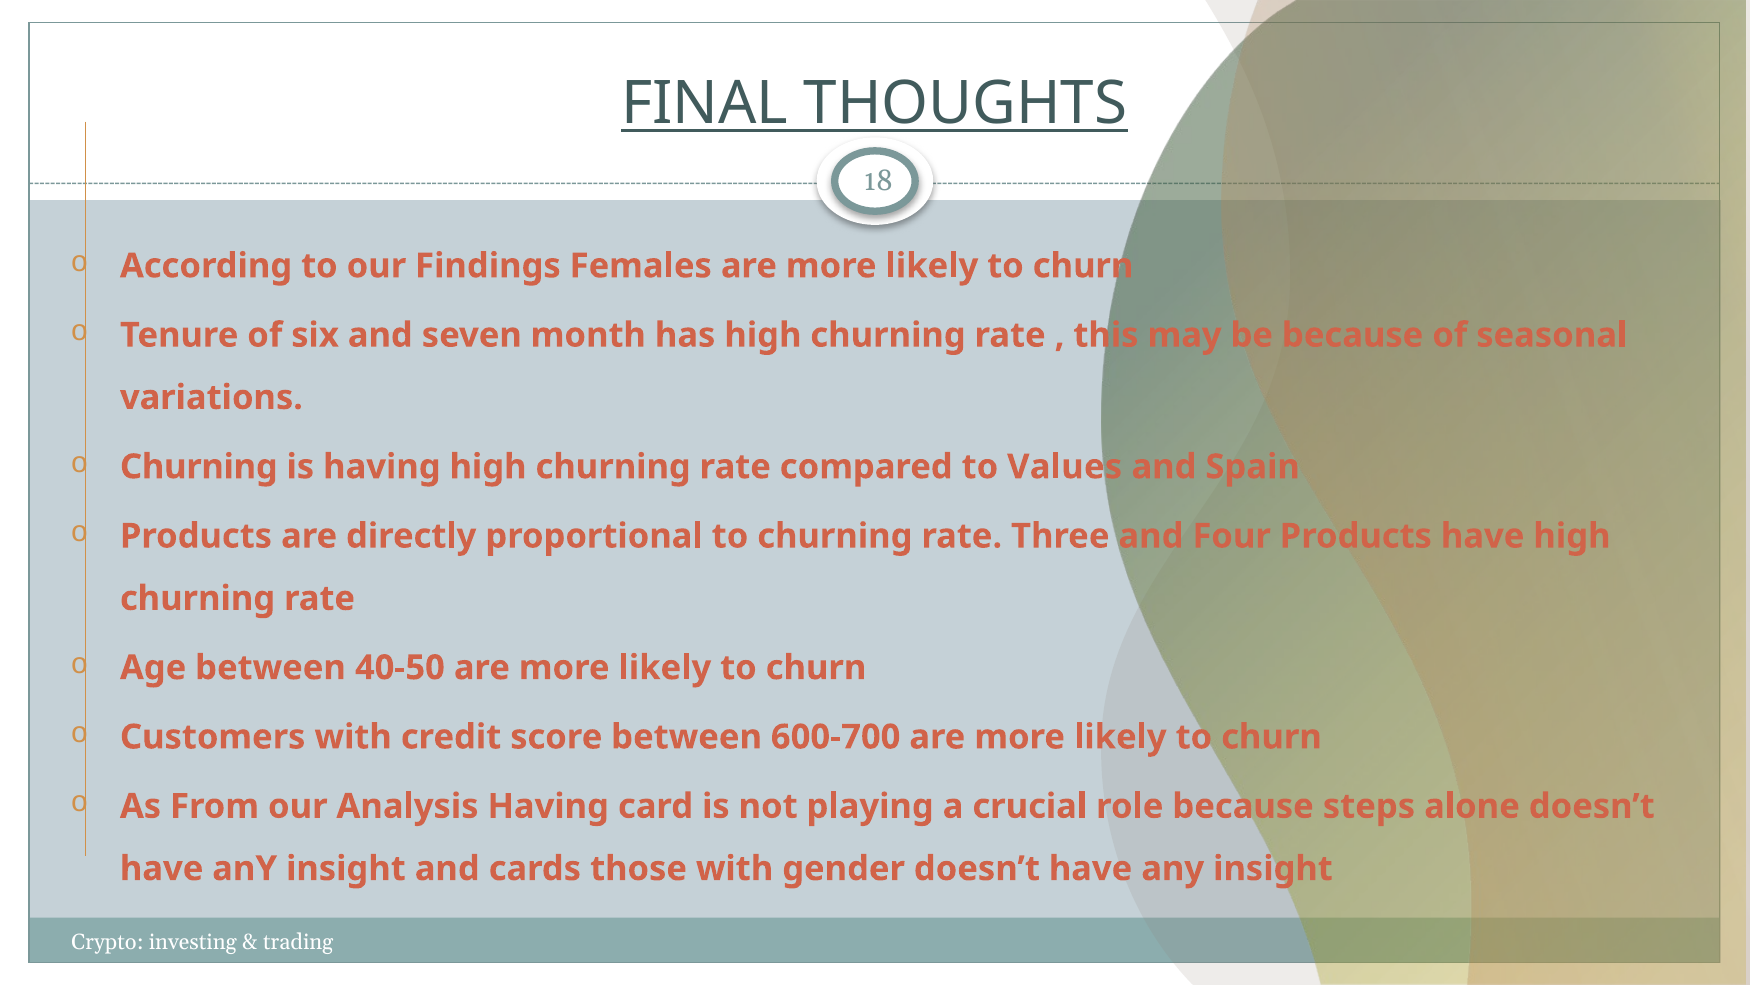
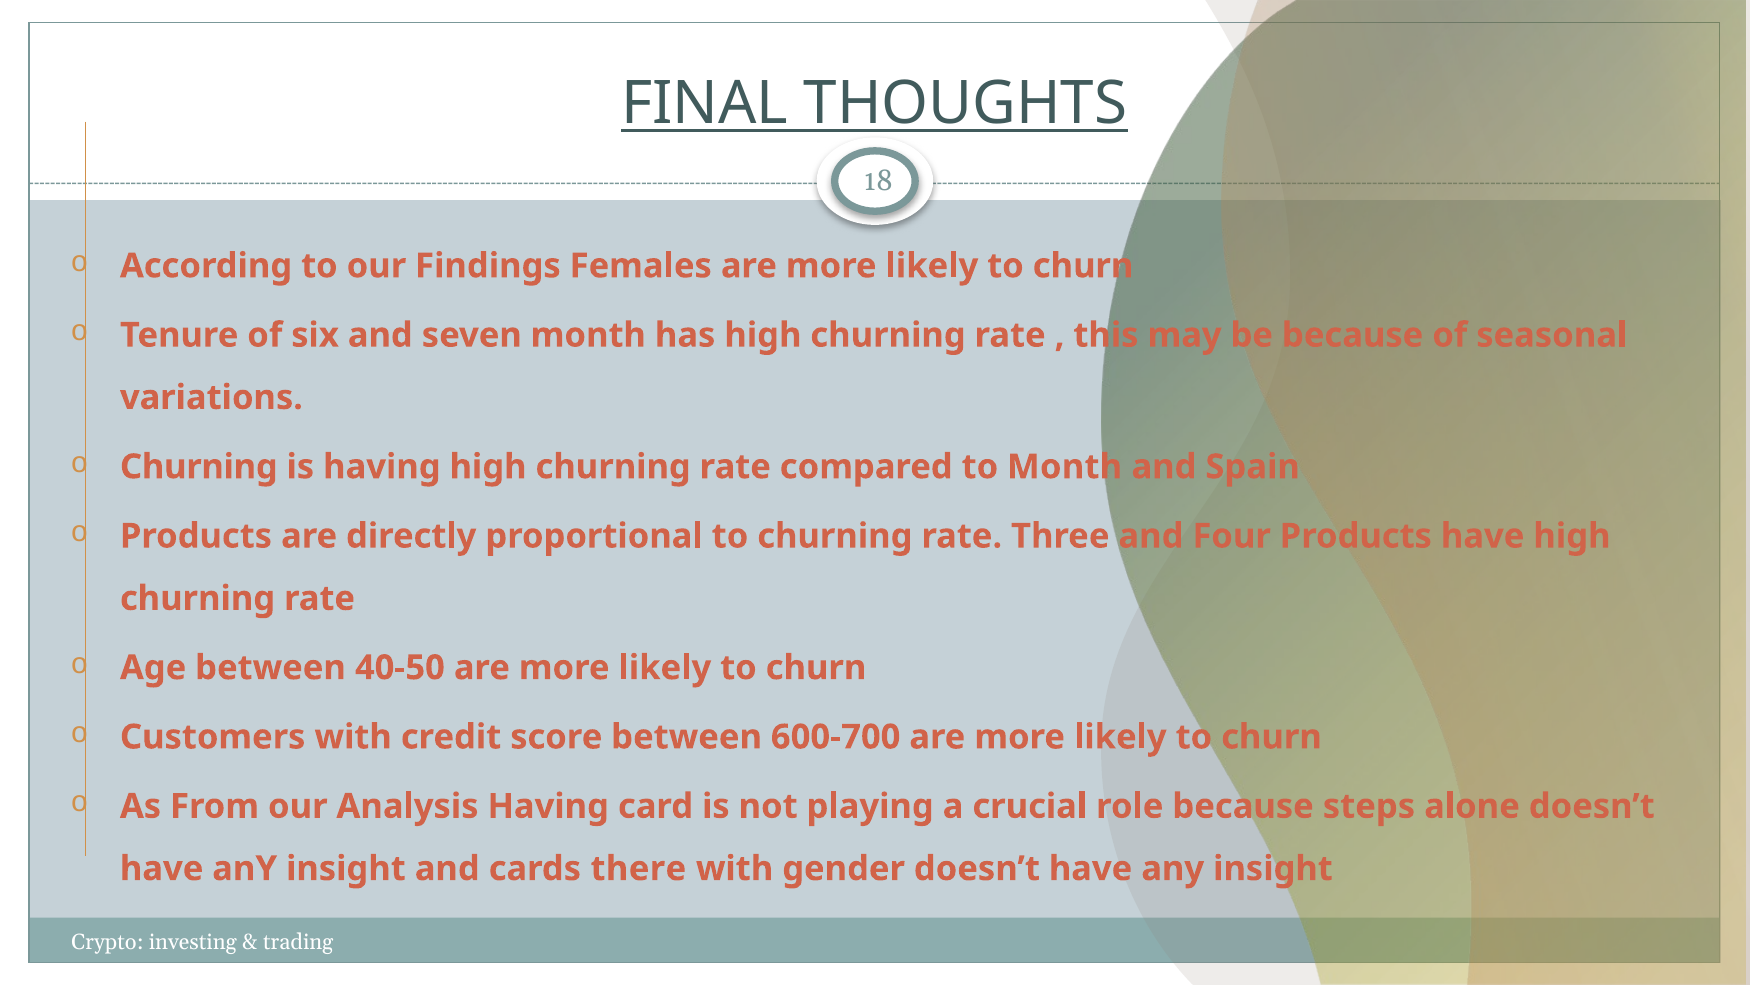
to Values: Values -> Month
those: those -> there
